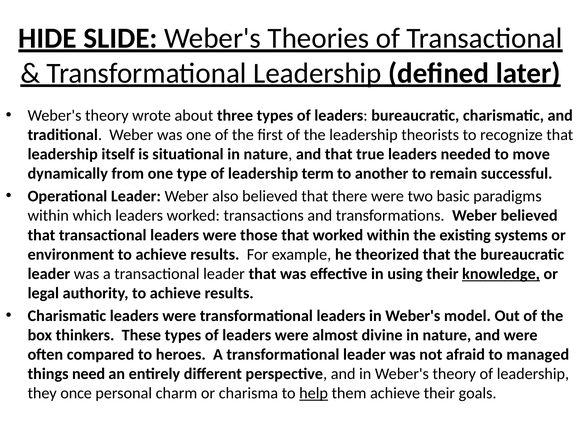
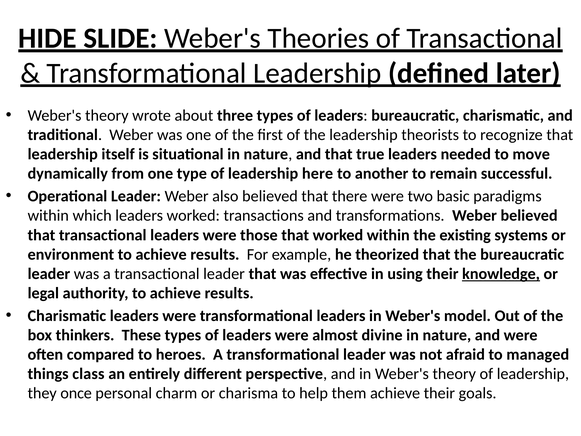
term: term -> here
need: need -> class
help underline: present -> none
